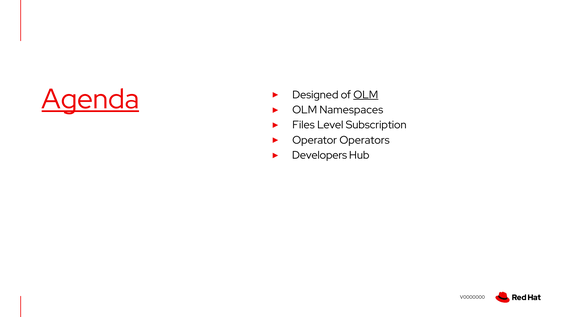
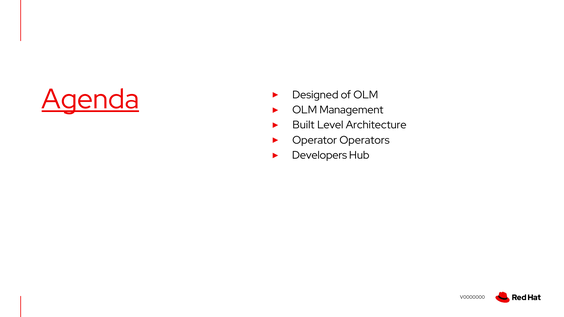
OLM at (366, 95) underline: present -> none
Namespaces: Namespaces -> Management
Files: Files -> Built
Subscription: Subscription -> Architecture
